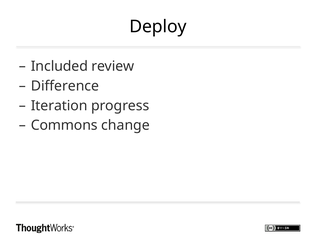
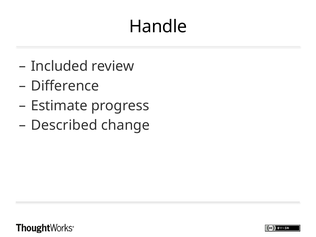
Deploy: Deploy -> Handle
Iteration: Iteration -> Estimate
Commons: Commons -> Described
